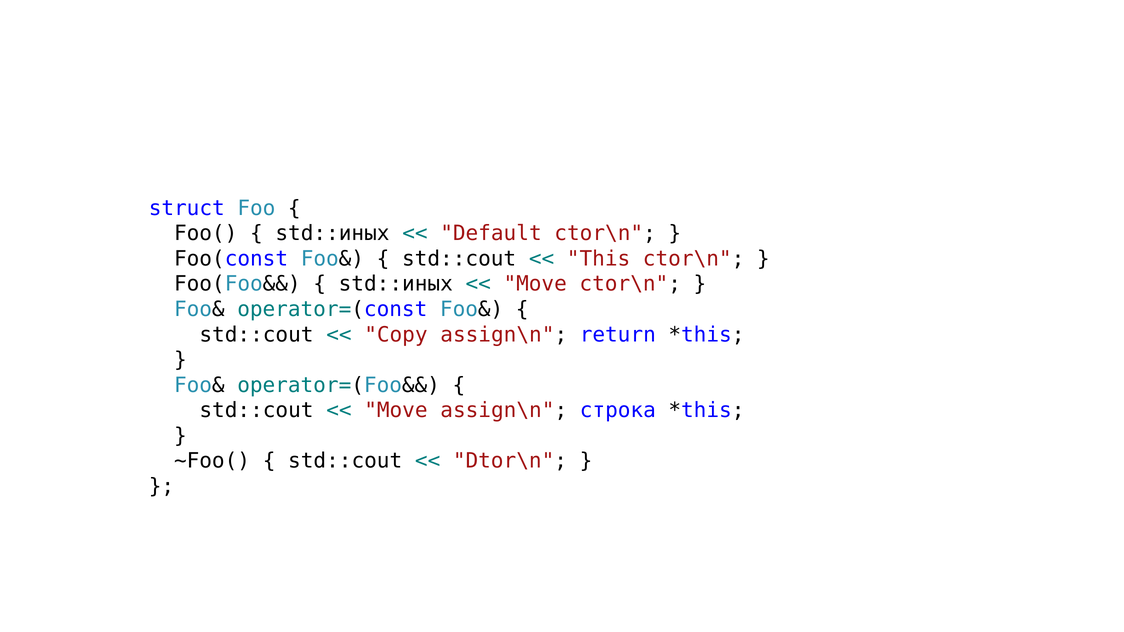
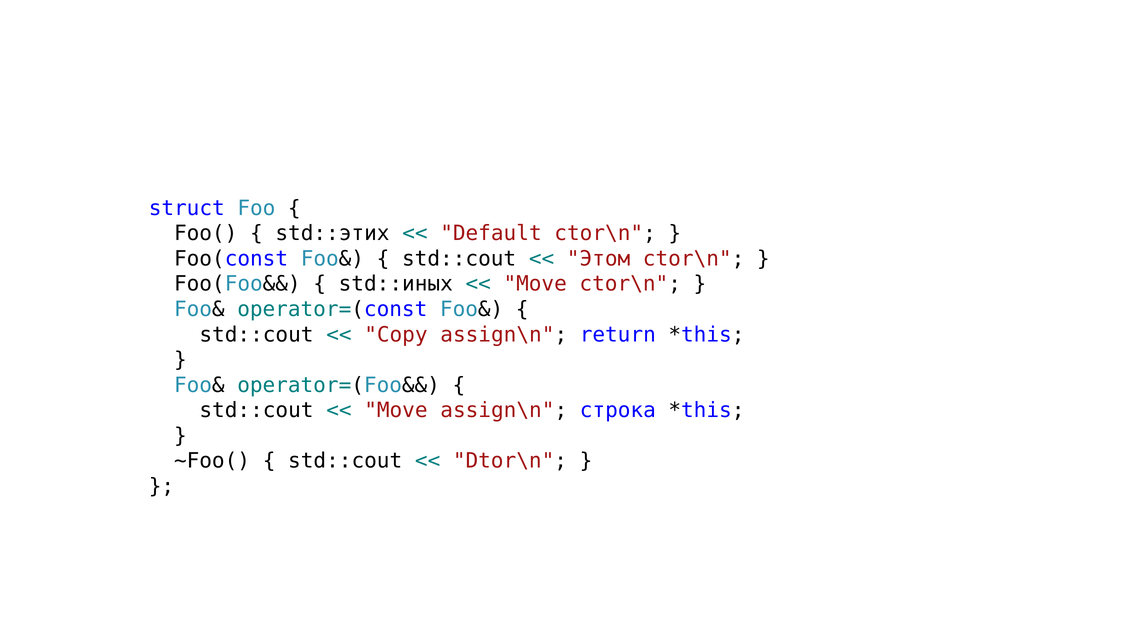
std::иных at (332, 234): std::иных -> std::этих
This: This -> Этом
